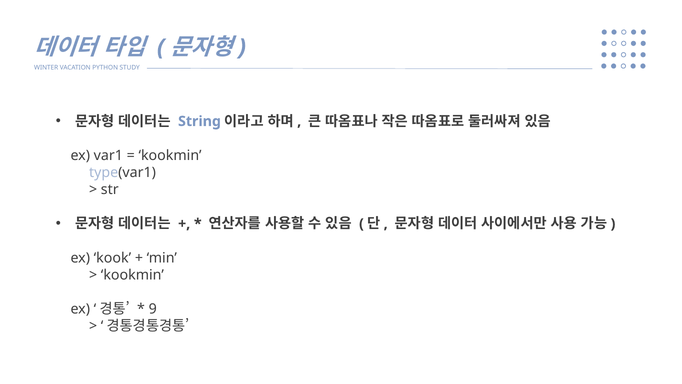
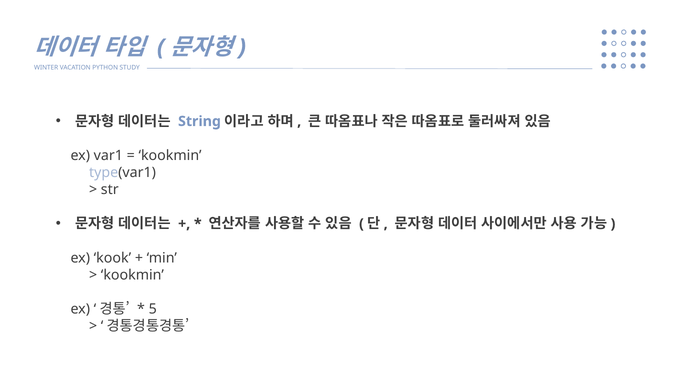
9: 9 -> 5
